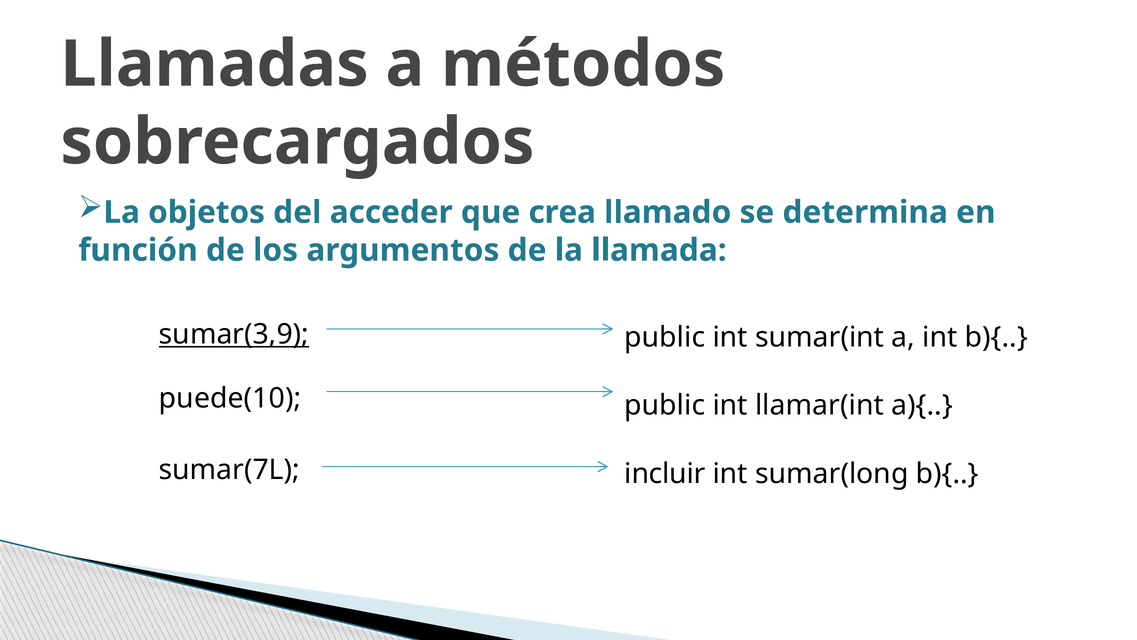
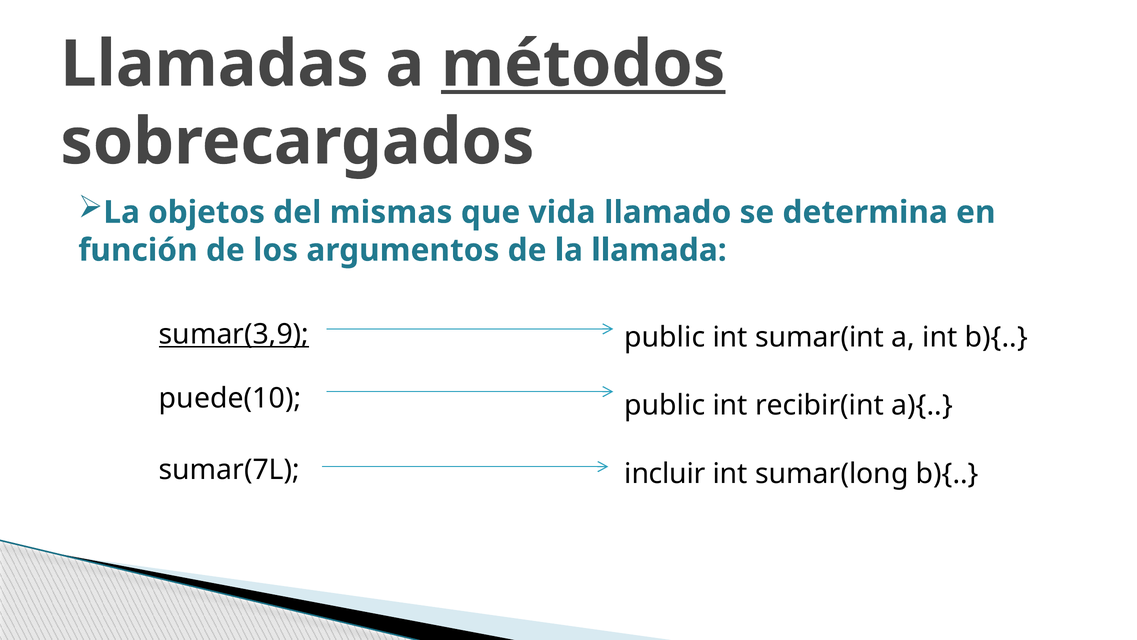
métodos underline: none -> present
acceder: acceder -> mismas
crea: crea -> vida
llamar(int: llamar(int -> recibir(int
